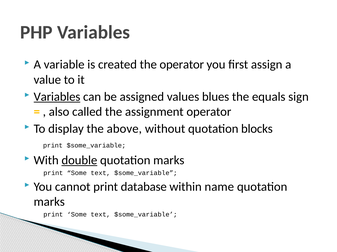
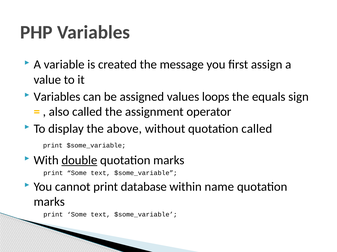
the operator: operator -> message
Variables at (57, 97) underline: present -> none
blues: blues -> loops
quotation blocks: blocks -> called
